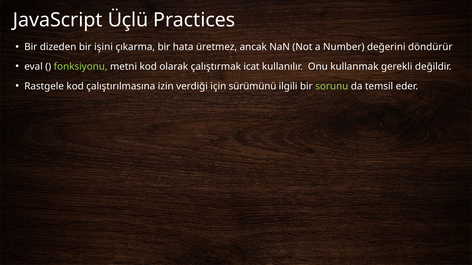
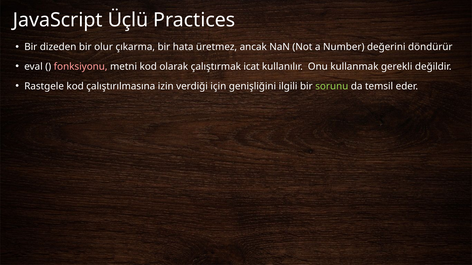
işini: işini -> olur
fonksiyonu colour: light green -> pink
sürümünü: sürümünü -> genişliğini
